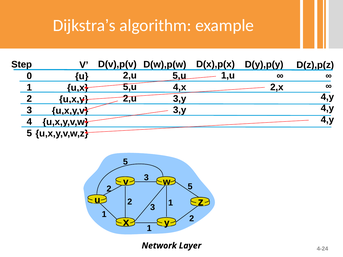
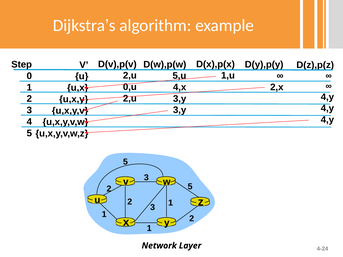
5,u at (130, 87): 5,u -> 0,u
